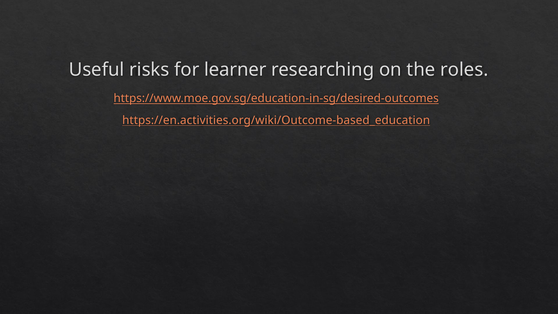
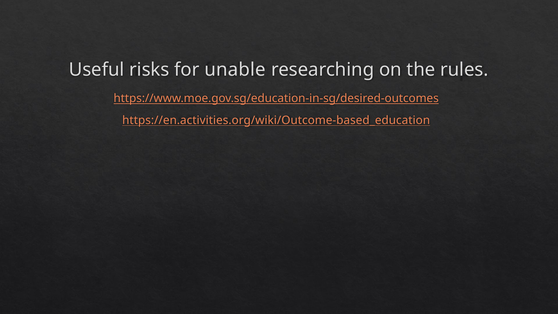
learner: learner -> unable
roles: roles -> rules
